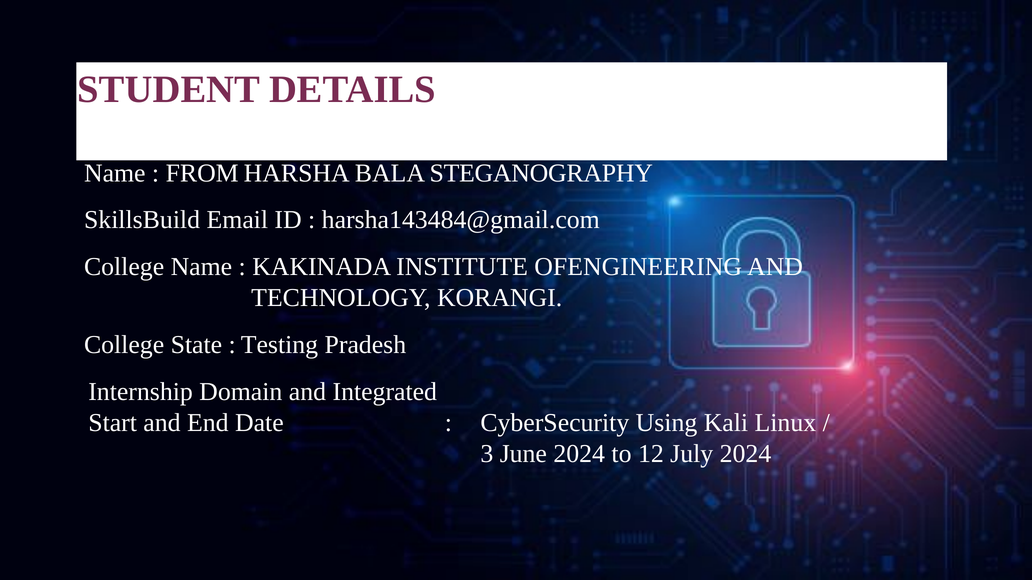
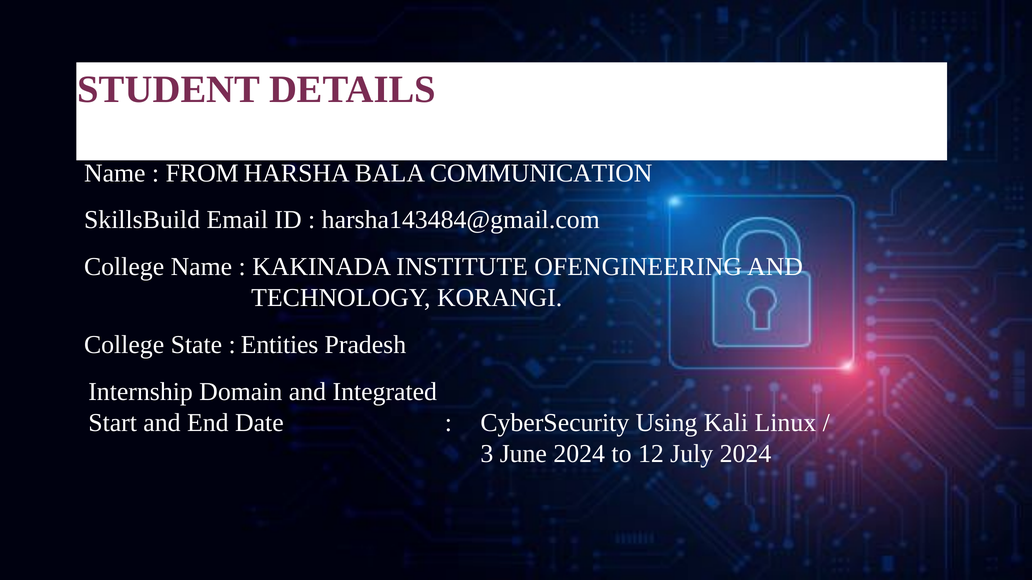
STEGANOGRAPHY: STEGANOGRAPHY -> COMMUNICATION
Testing: Testing -> Entities
